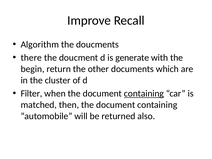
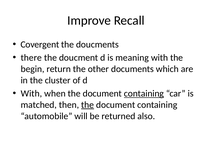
Algorithm: Algorithm -> Covergent
generate: generate -> meaning
Filter at (31, 93): Filter -> With
the at (88, 105) underline: none -> present
